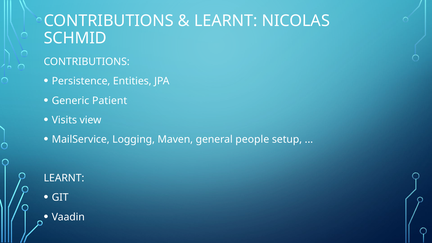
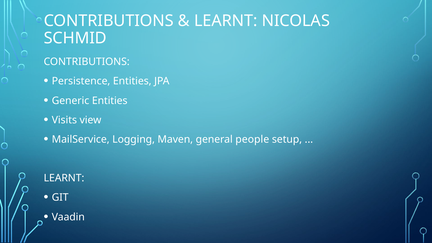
Generic Patient: Patient -> Entities
